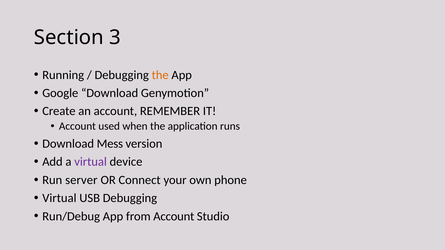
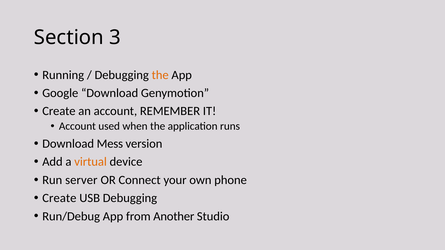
virtual at (91, 162) colour: purple -> orange
Virtual at (59, 198): Virtual -> Create
from Account: Account -> Another
